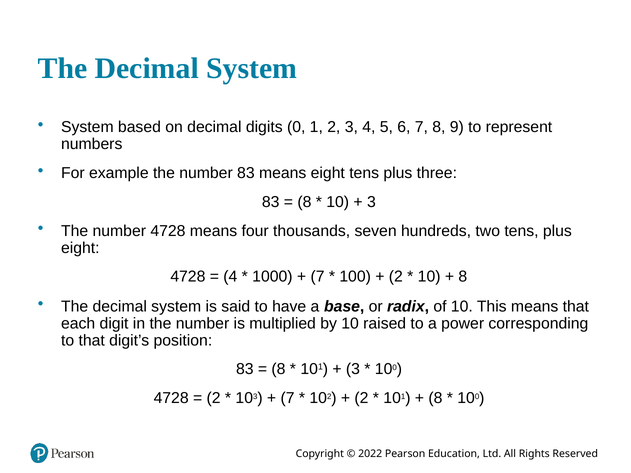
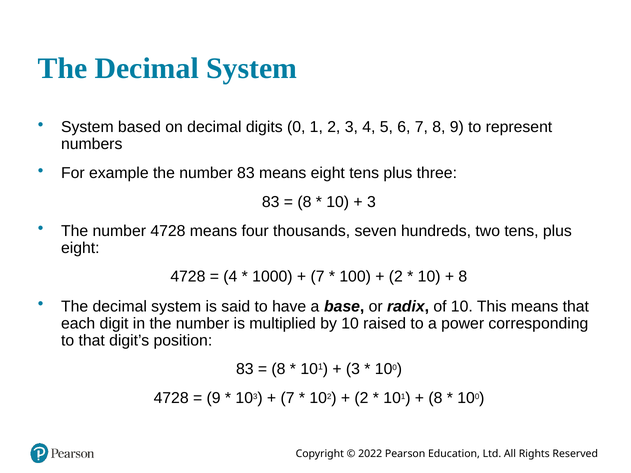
2 at (214, 398): 2 -> 9
